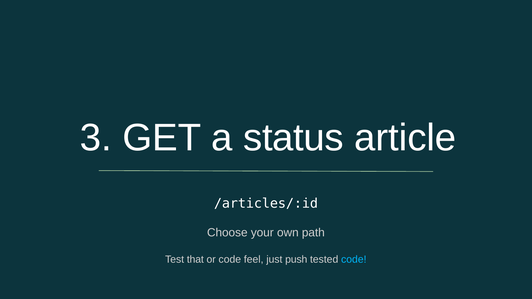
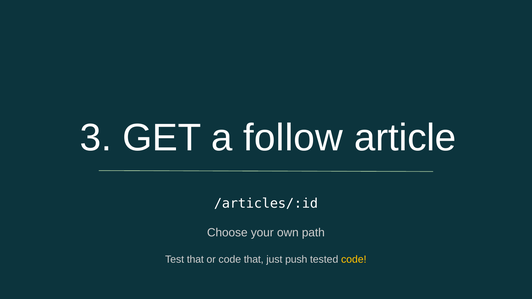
status: status -> follow
code feel: feel -> that
code at (354, 260) colour: light blue -> yellow
